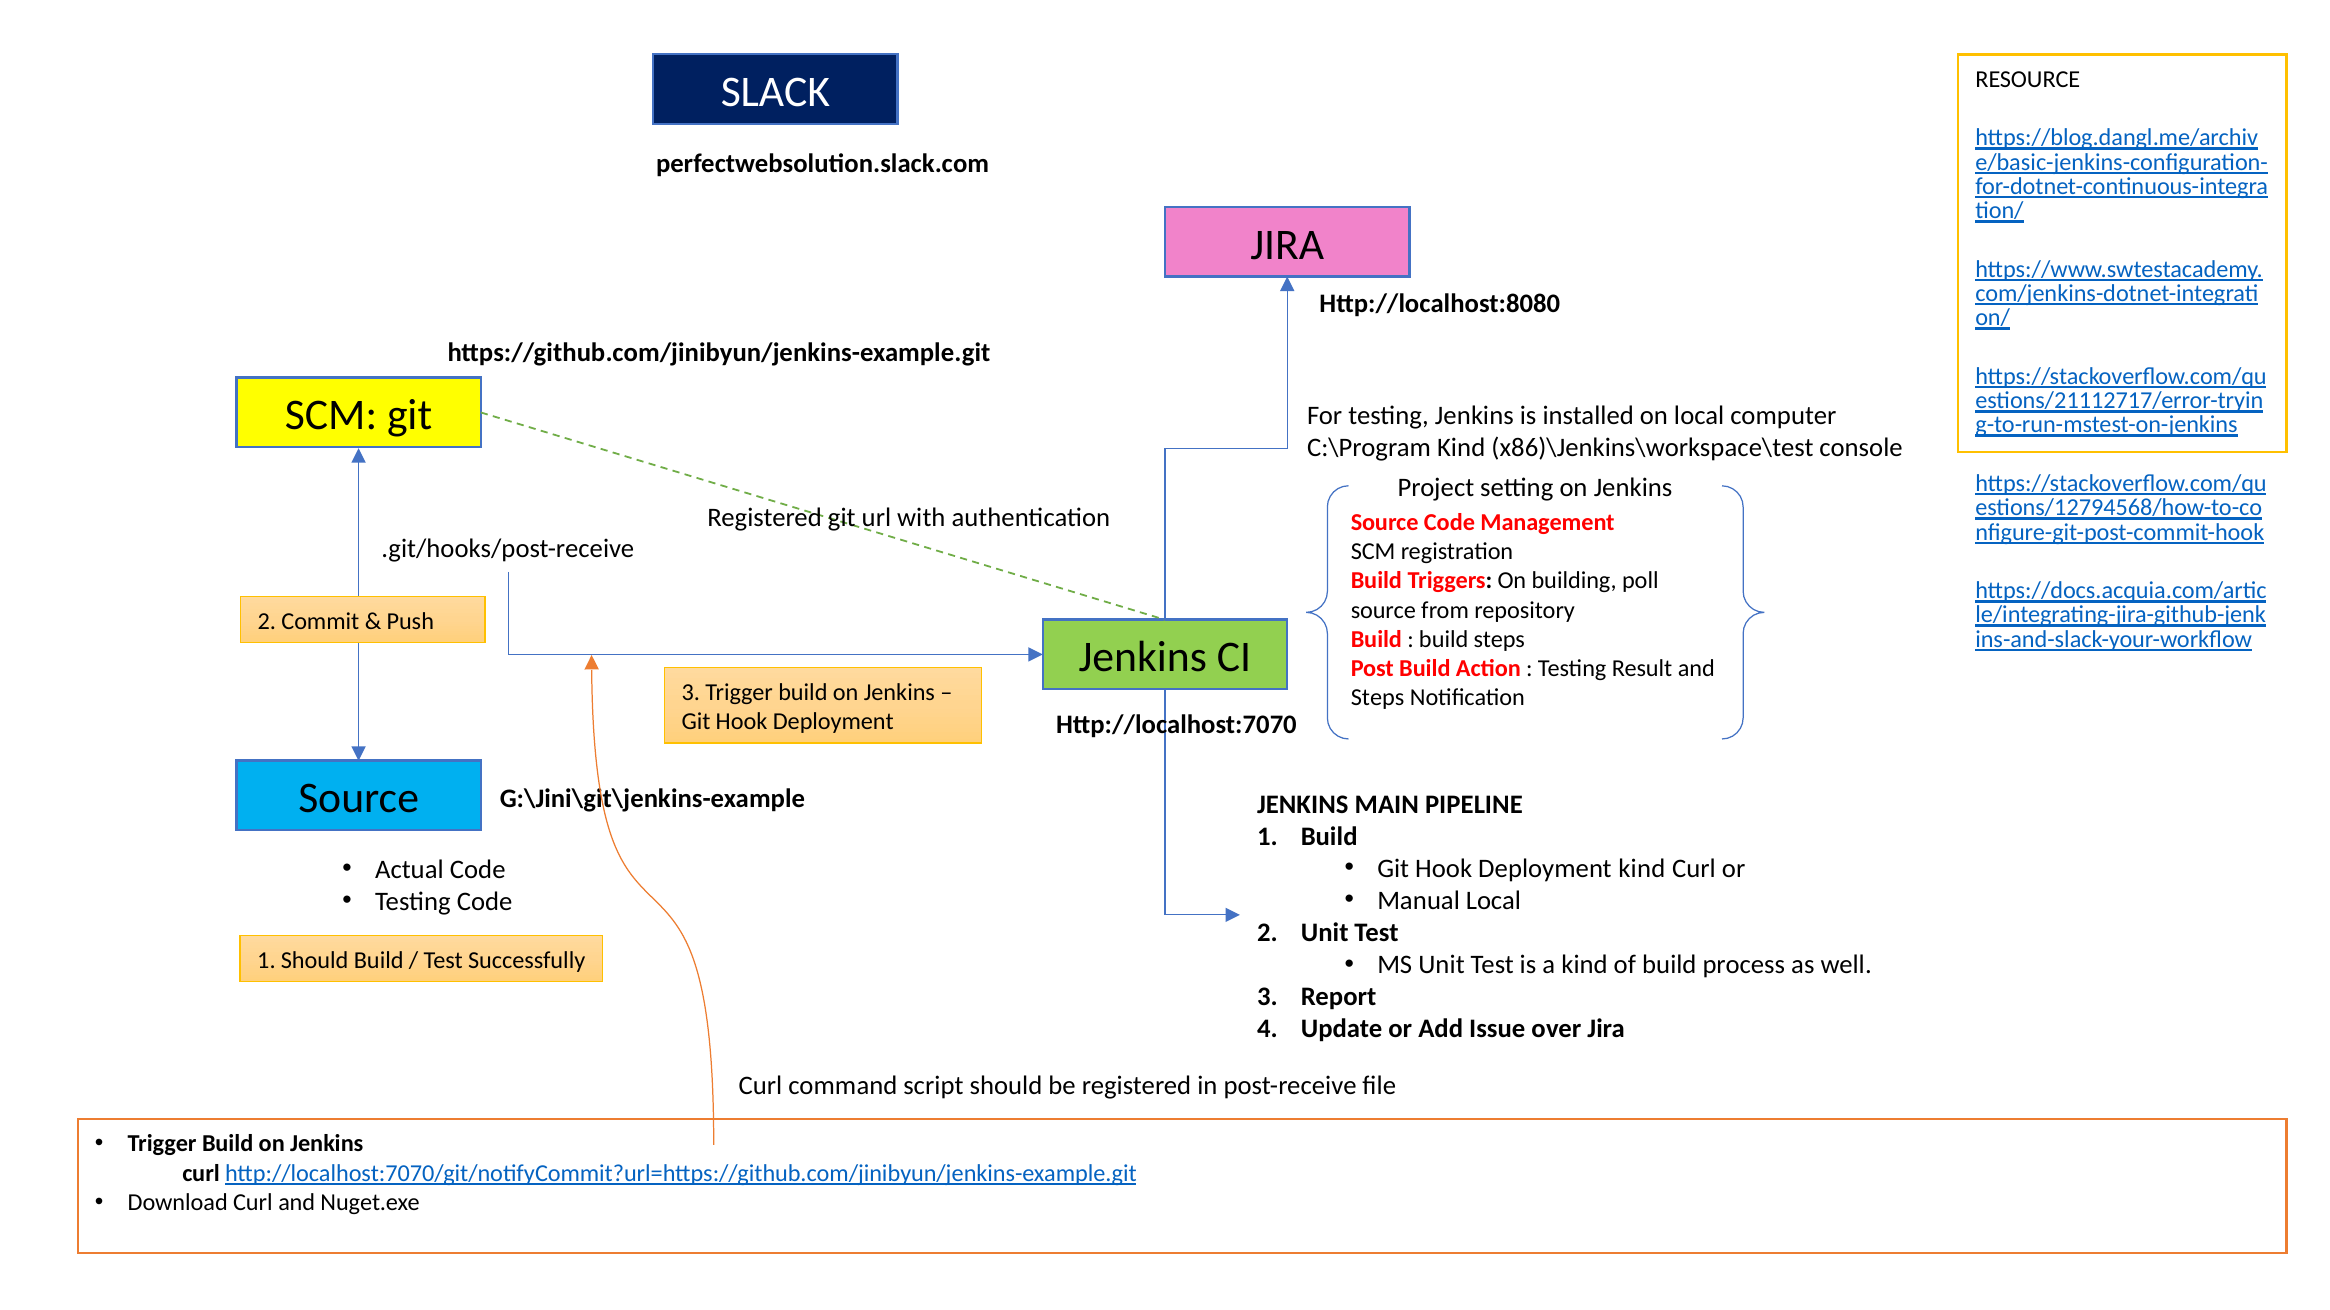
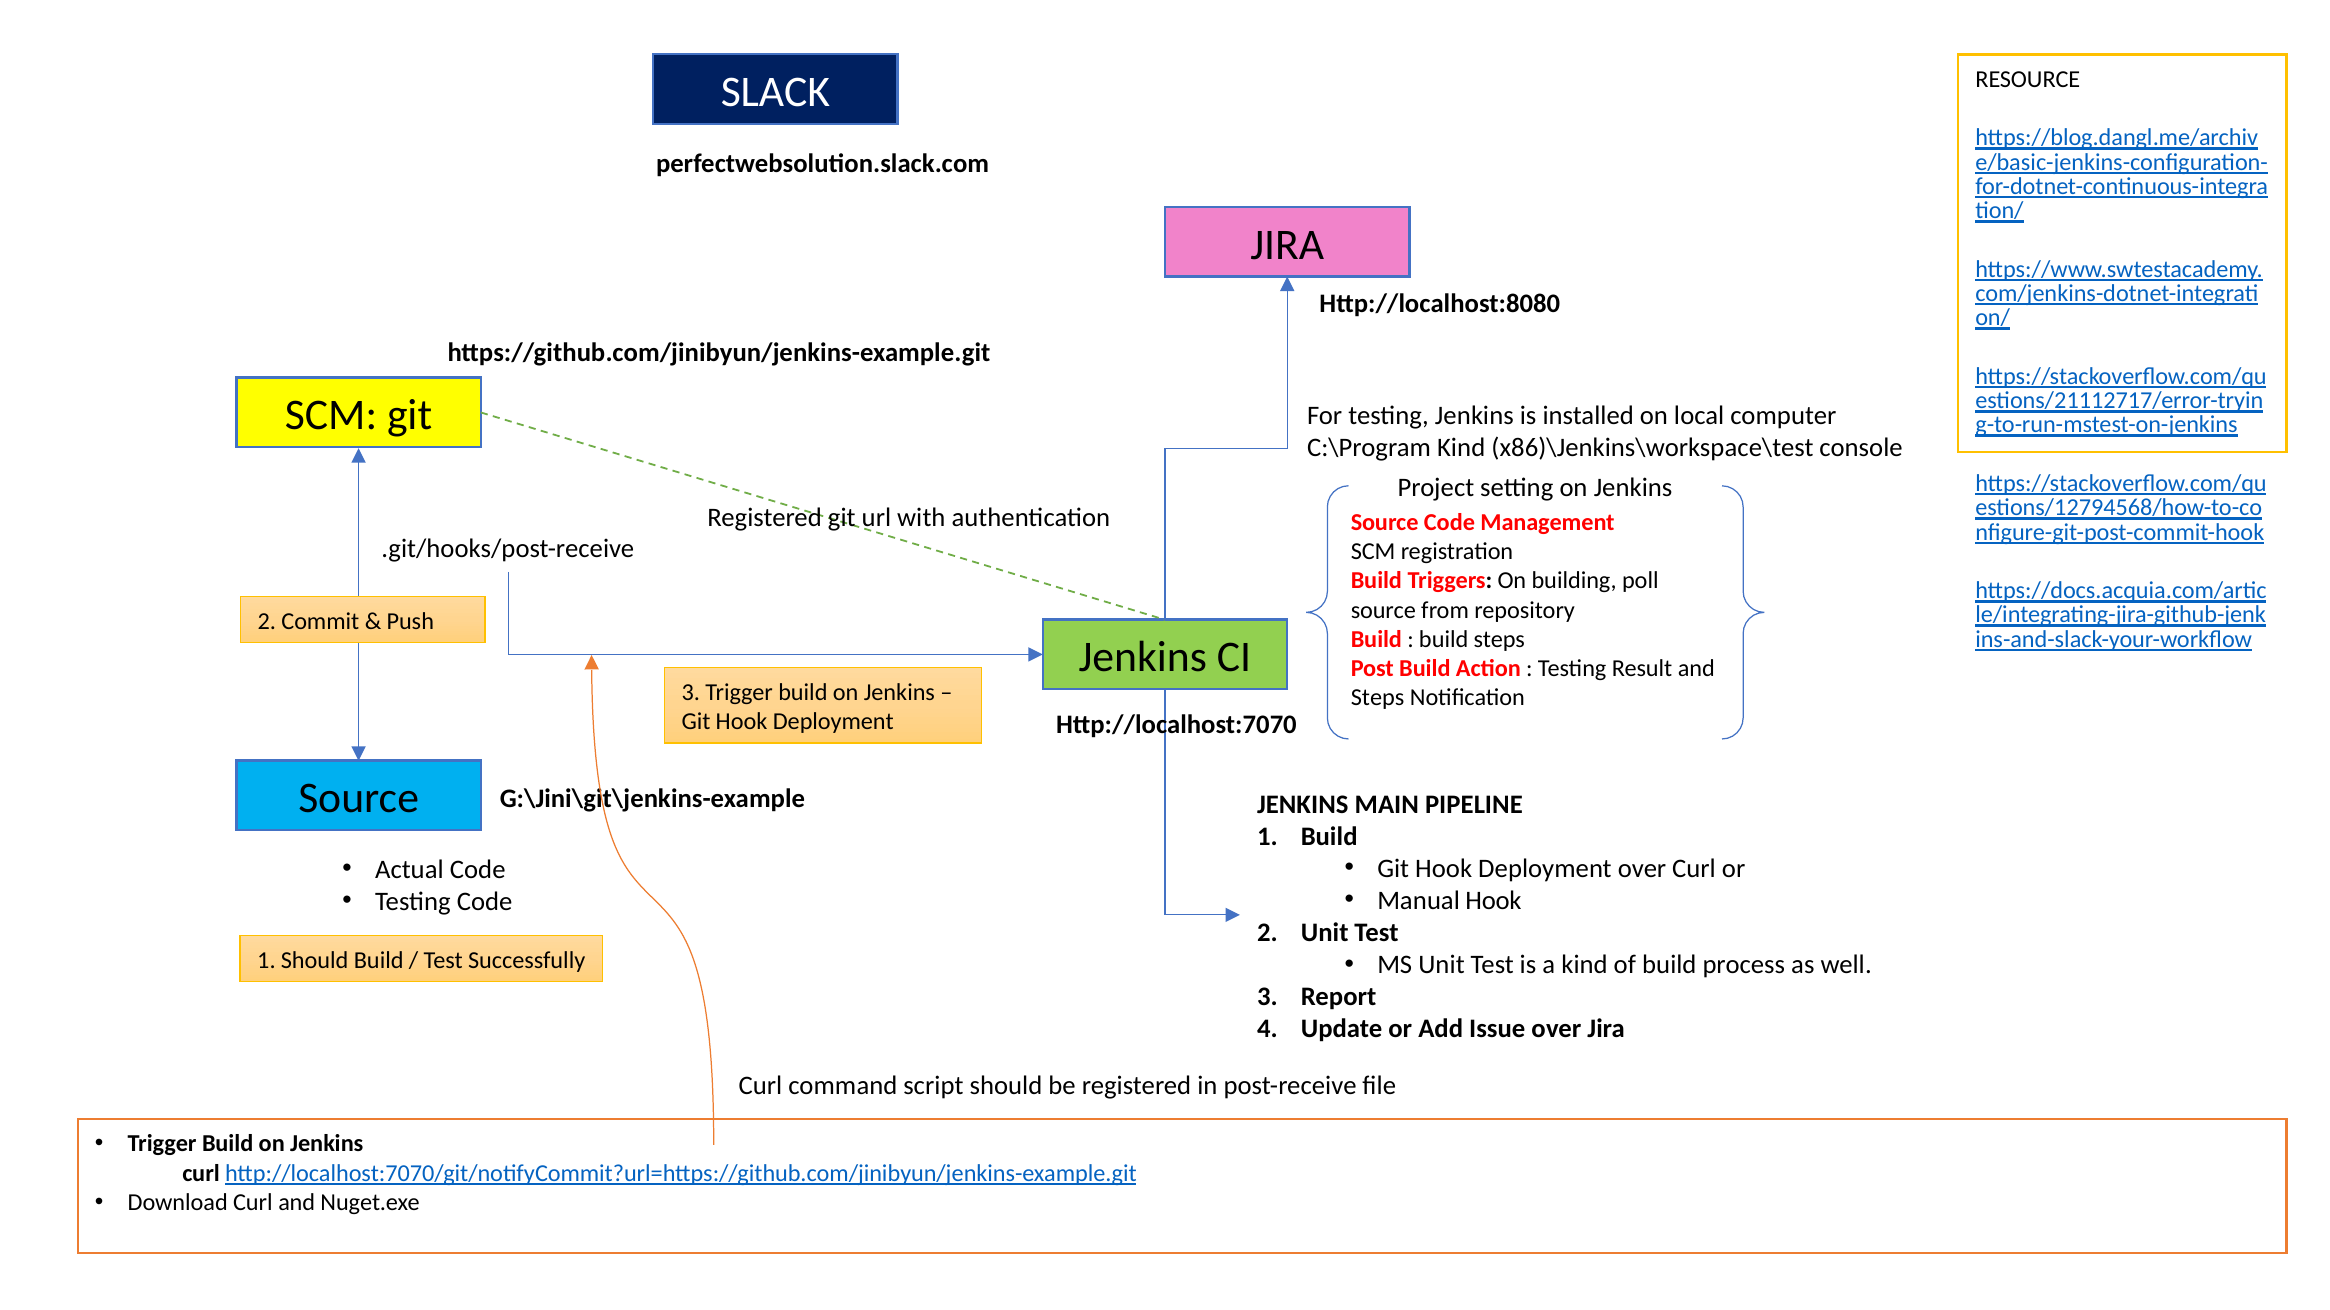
Deployment kind: kind -> over
Manual Local: Local -> Hook
